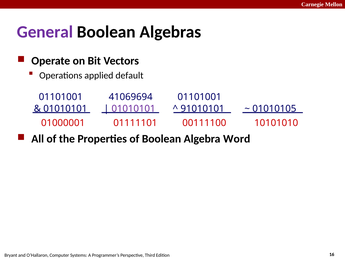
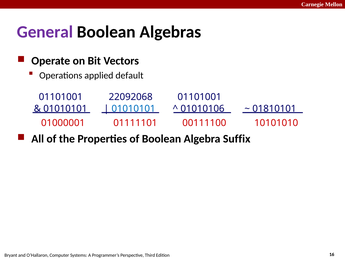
41069694: 41069694 -> 22092068
01010101 at (133, 108) colour: purple -> blue
91010101: 91010101 -> 01010106
01010105: 01010105 -> 01810101
Word: Word -> Suffix
